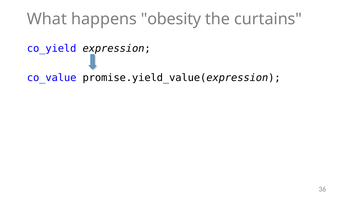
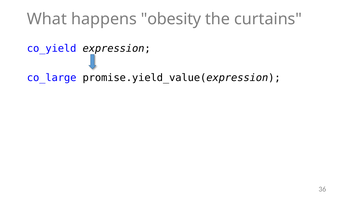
co_value: co_value -> co_large
